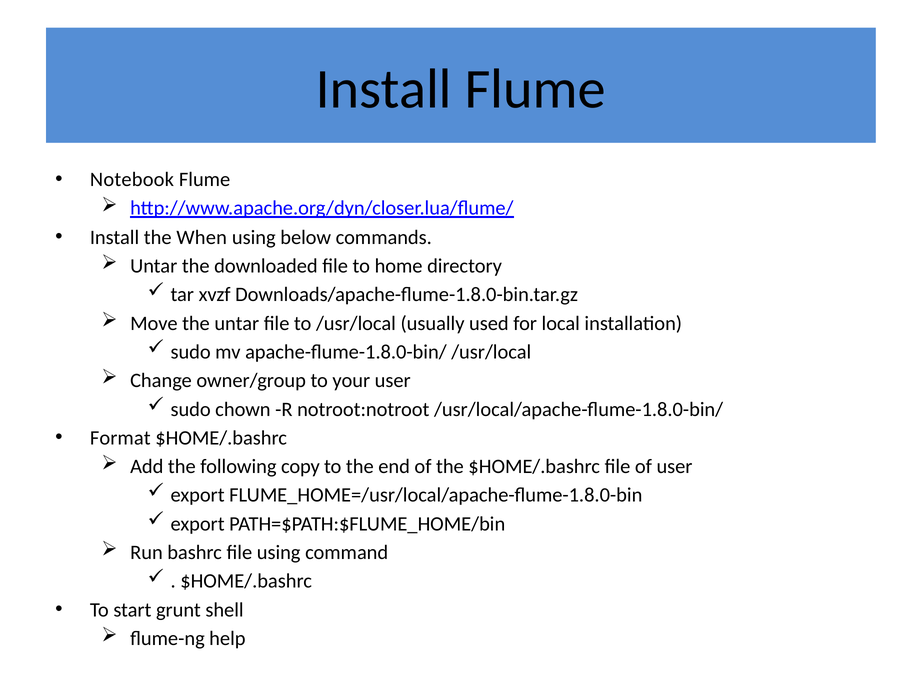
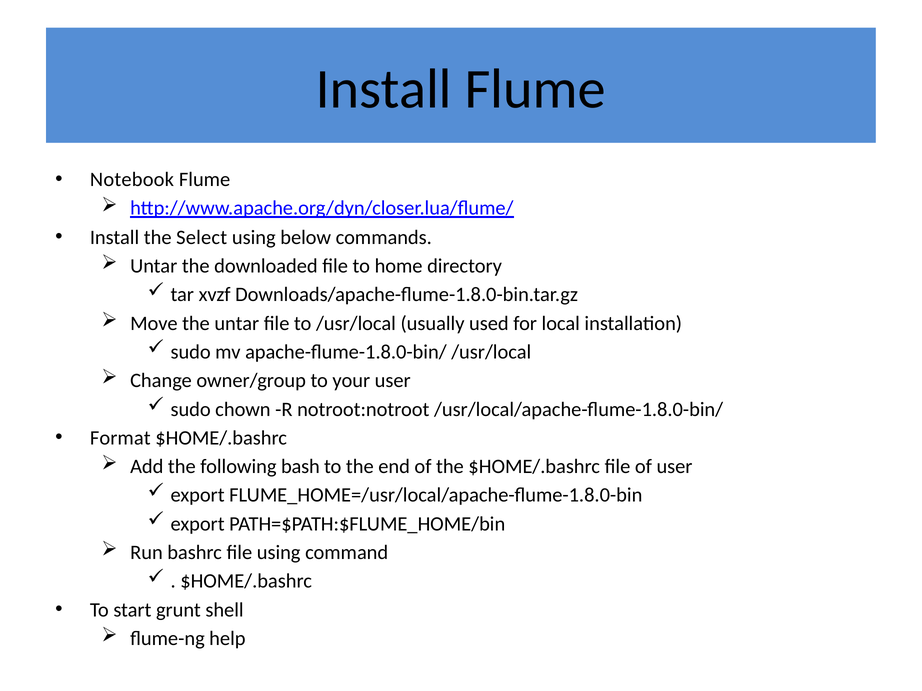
When: When -> Select
copy: copy -> bash
